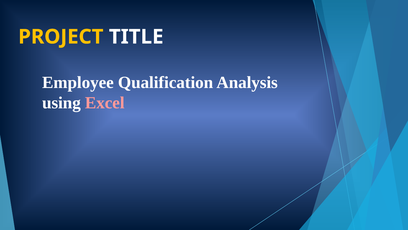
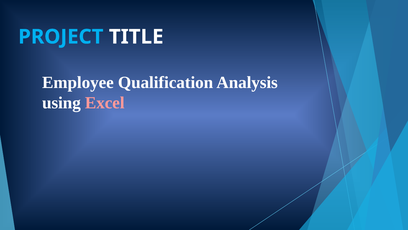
PROJECT colour: yellow -> light blue
